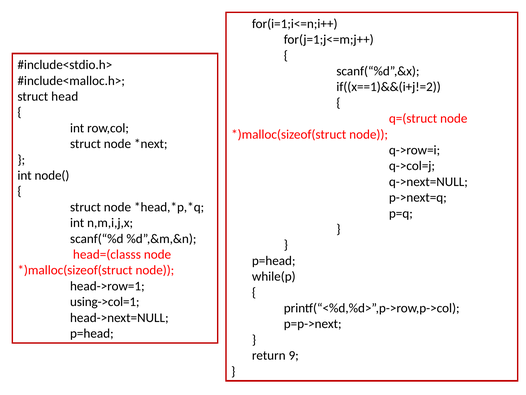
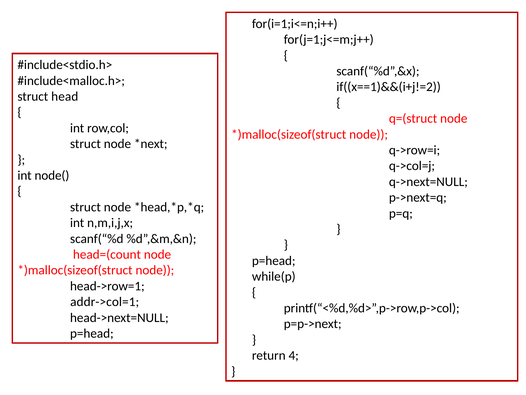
head=(classs: head=(classs -> head=(count
using->col=1: using->col=1 -> addr->col=1
9: 9 -> 4
